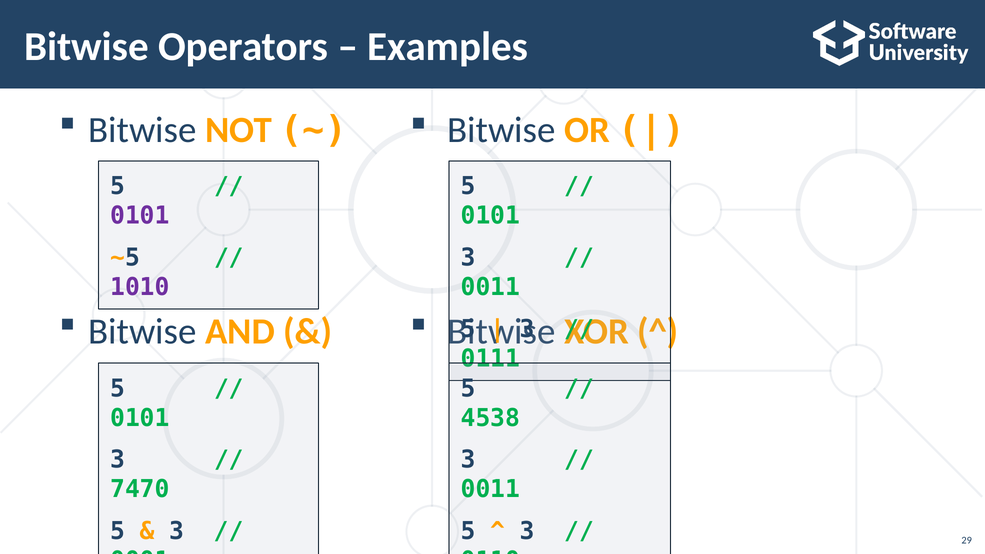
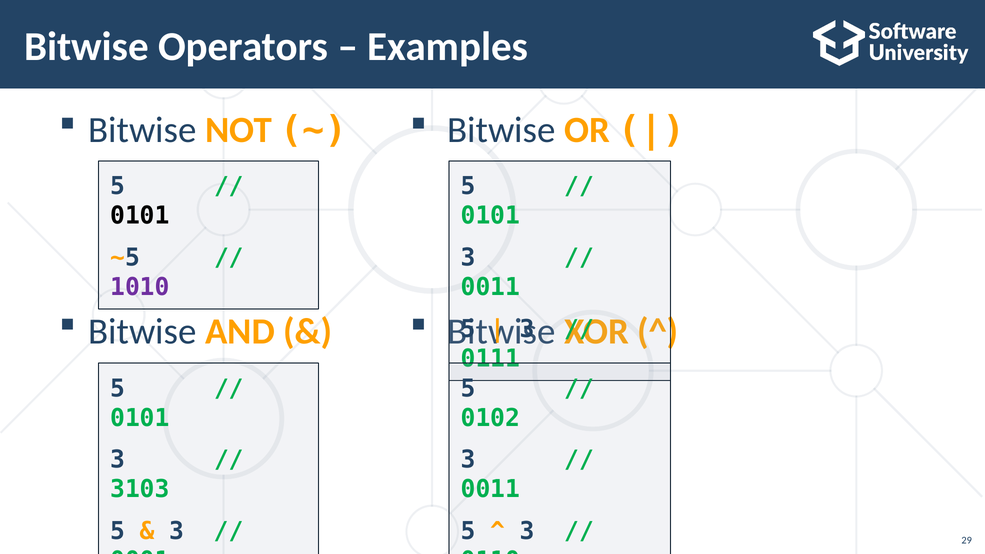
0101 at (140, 216) colour: purple -> black
4538: 4538 -> 0102
7470: 7470 -> 3103
